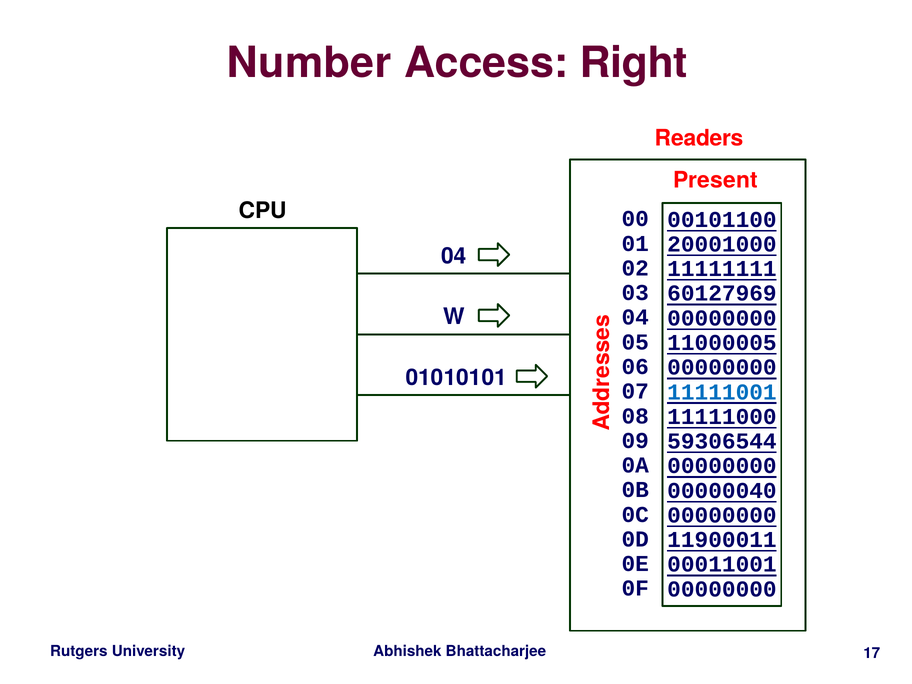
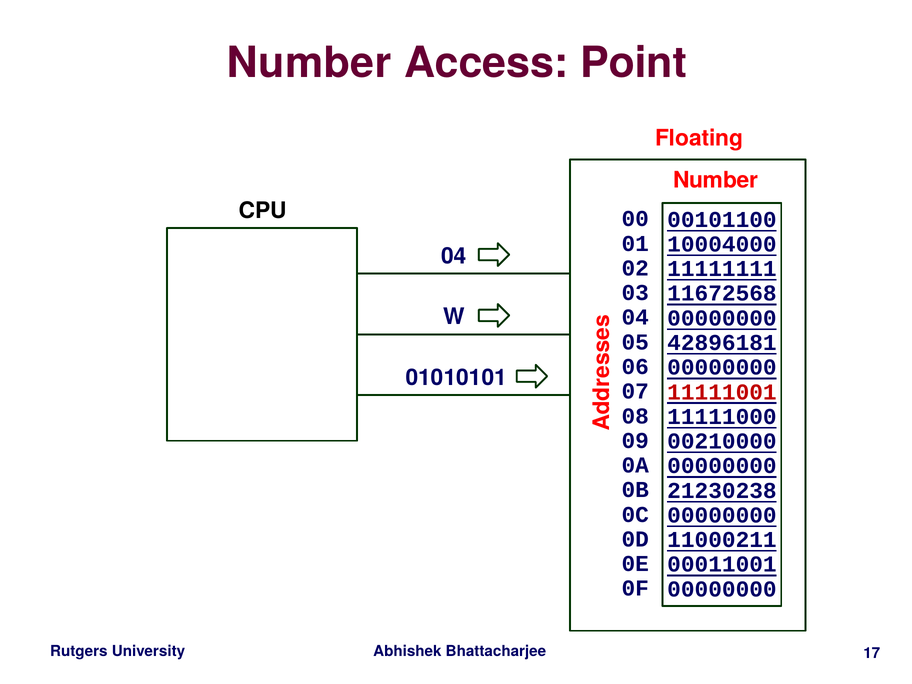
Right: Right -> Point
Readers: Readers -> Floating
Present at (715, 180): Present -> Number
20001000: 20001000 -> 10004000
60127969: 60127969 -> 11672568
11000005: 11000005 -> 42896181
11111001 colour: blue -> red
59306544: 59306544 -> 00210000
00000040: 00000040 -> 21230238
11900011: 11900011 -> 11000211
